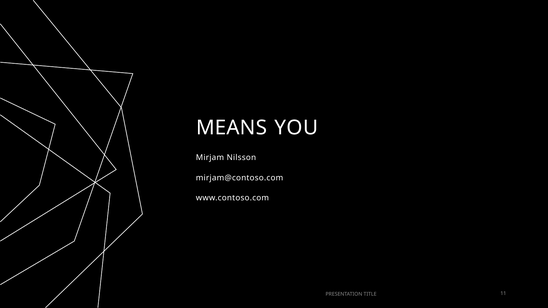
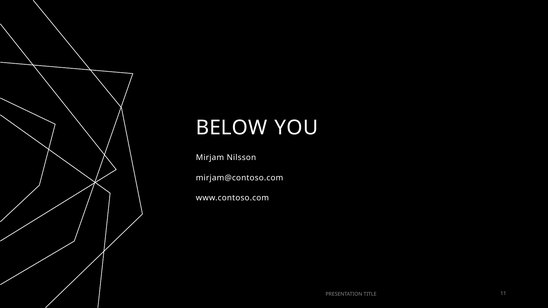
MEANS: MEANS -> BELOW
